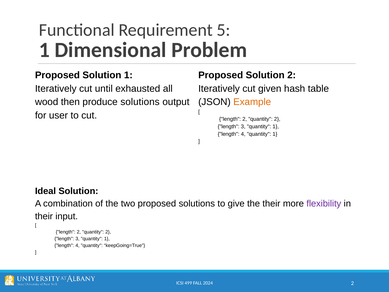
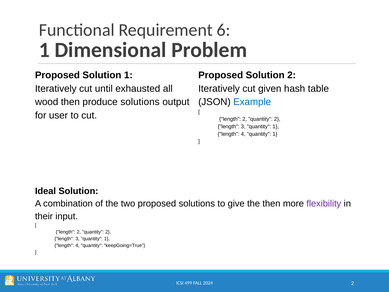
5: 5 -> 6
Example colour: orange -> blue
the their: their -> then
